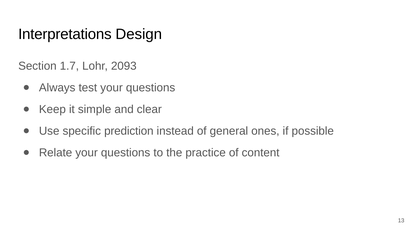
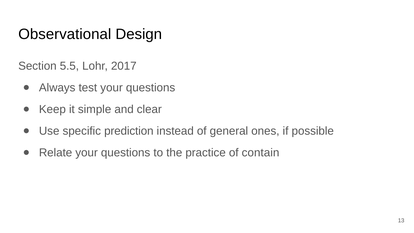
Interpretations: Interpretations -> Observational
1.7: 1.7 -> 5.5
2093: 2093 -> 2017
content: content -> contain
